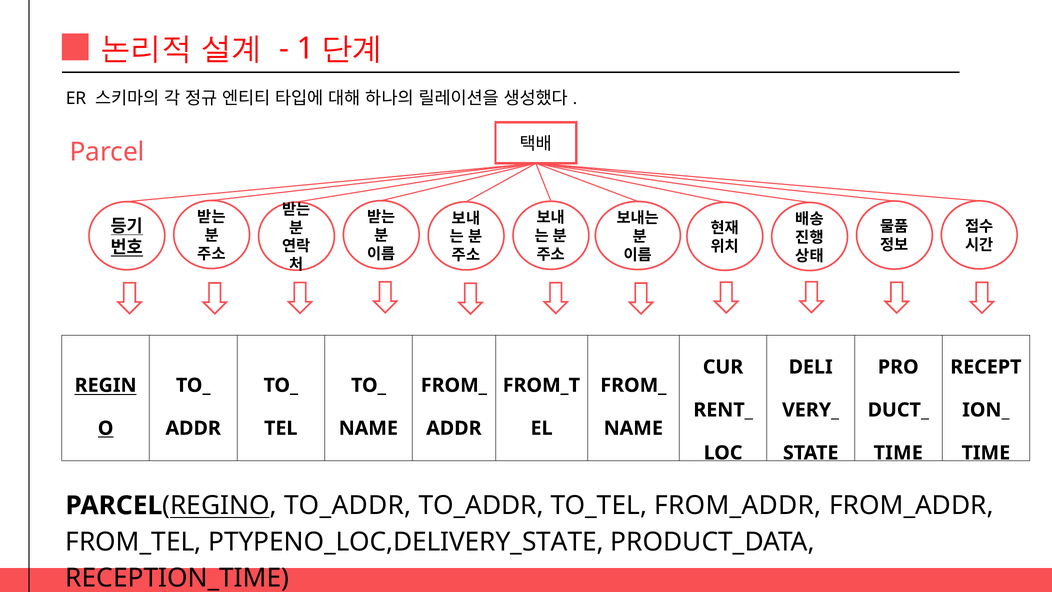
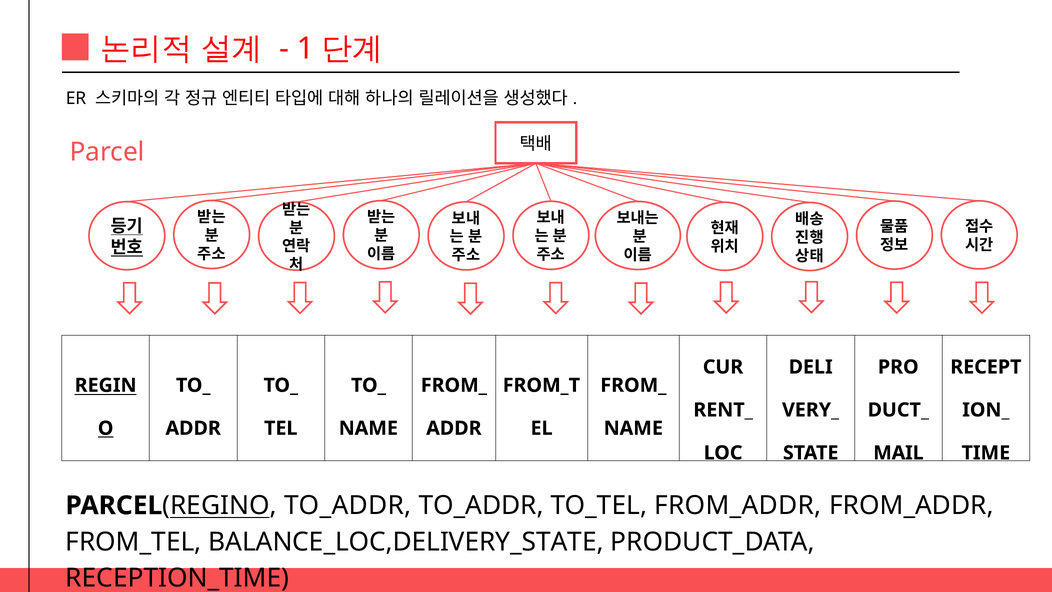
TIME at (898, 453): TIME -> MAIL
PTYPENO_LOC,DELIVERY_STATE: PTYPENO_LOC,DELIVERY_STATE -> BALANCE_LOC,DELIVERY_STATE
